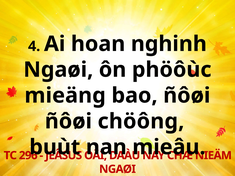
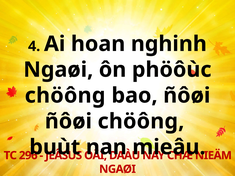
mieäng at (65, 96): mieäng -> chöông
